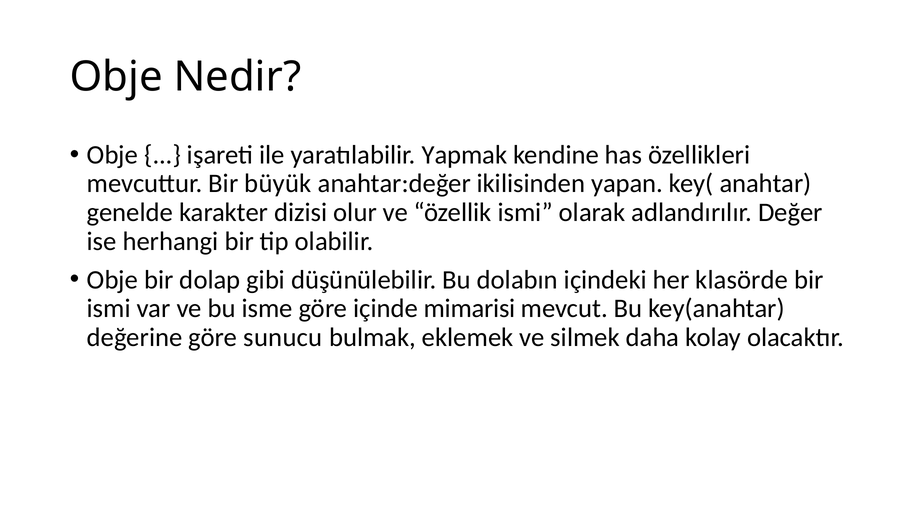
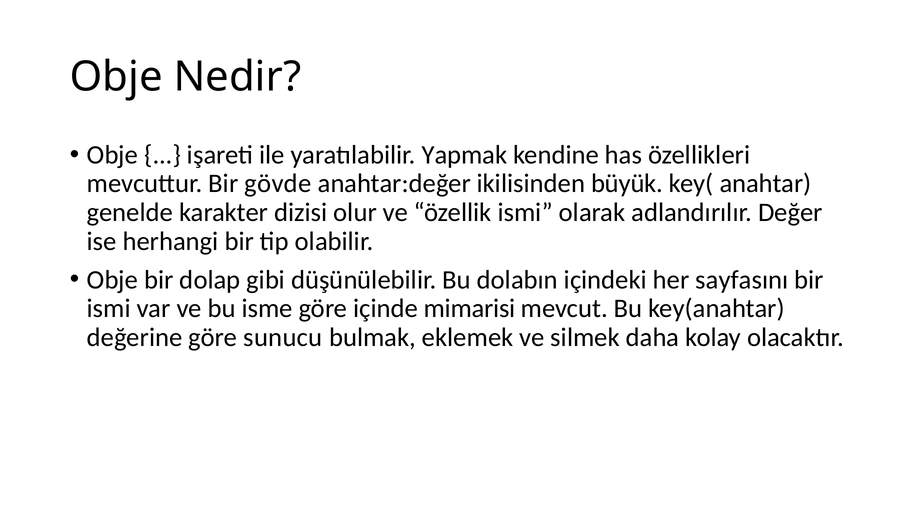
büyük: büyük -> gövde
yapan: yapan -> büyük
klasörde: klasörde -> sayfasını
